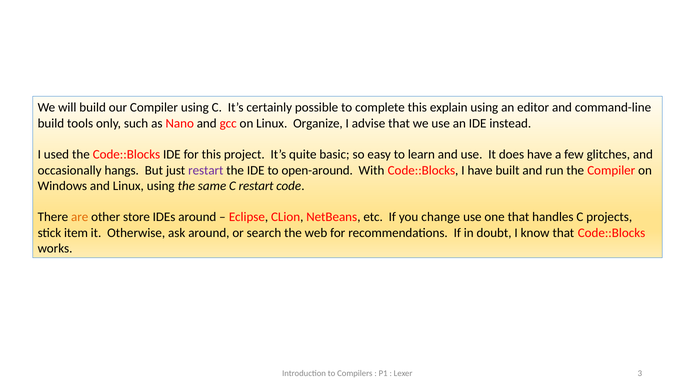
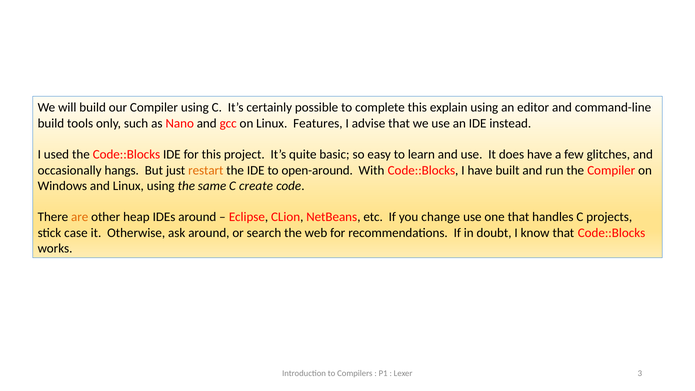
Organize: Organize -> Features
restart at (206, 170) colour: purple -> orange
C restart: restart -> create
store: store -> heap
item: item -> case
